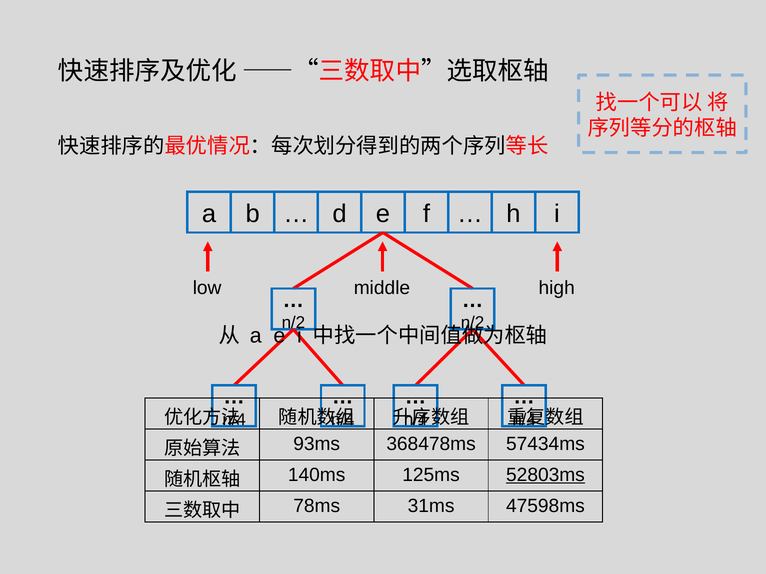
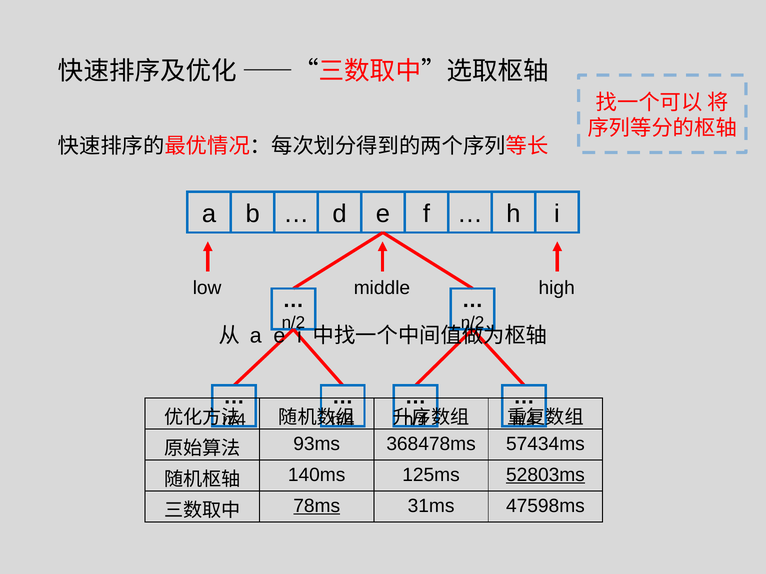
78ms underline: none -> present
